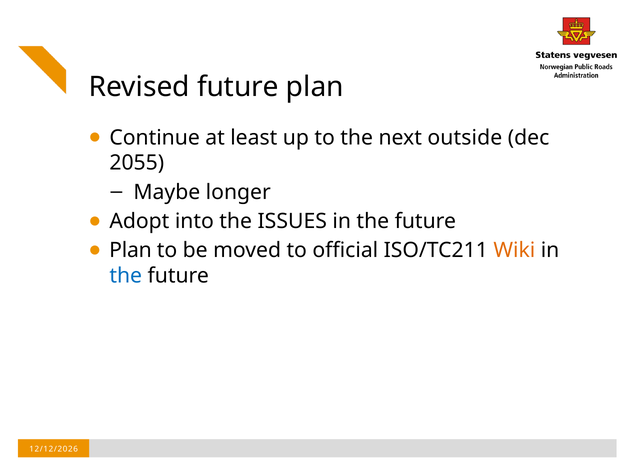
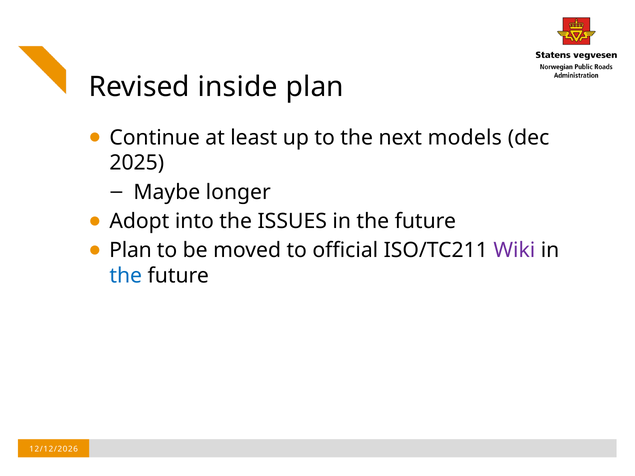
Revised future: future -> inside
outside: outside -> models
2055: 2055 -> 2025
Wiki colour: orange -> purple
